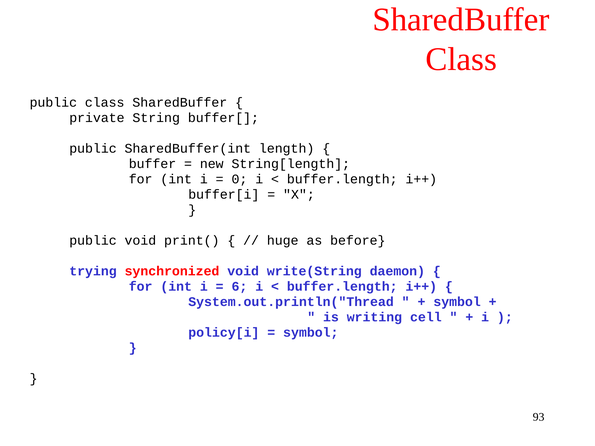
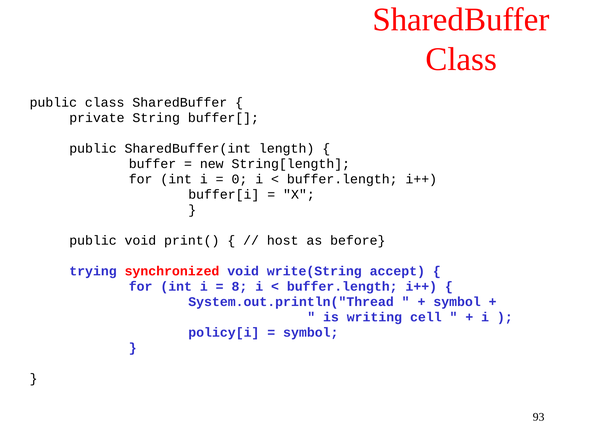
huge: huge -> host
daemon: daemon -> accept
6: 6 -> 8
